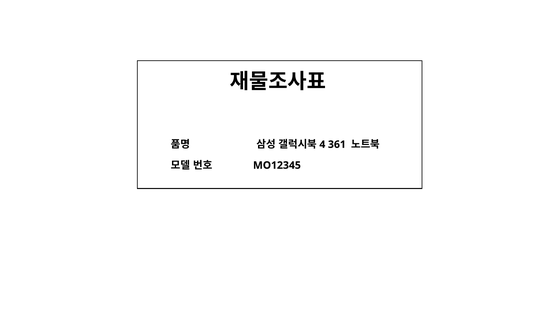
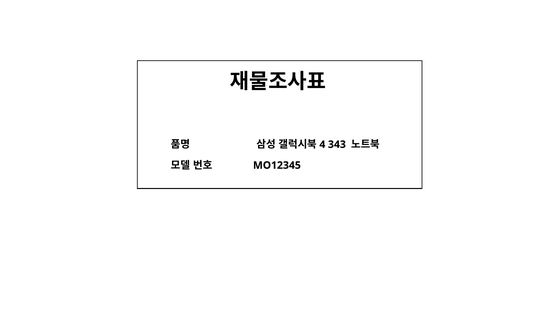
361: 361 -> 343
